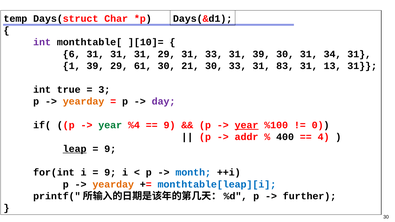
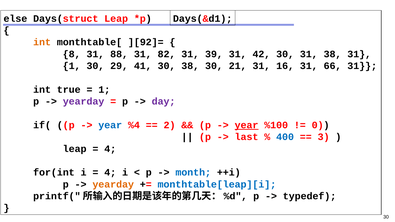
temp: temp -> else
Days(struct Char: Char -> Leap
int at (42, 42) colour: purple -> orange
][10]=: ][10]= -> ][92]=
6: 6 -> 8
31 at (119, 54): 31 -> 88
31 29: 29 -> 82
31 33: 33 -> 39
31 39: 39 -> 42
31 34: 34 -> 38
1 39: 39 -> 30
61: 61 -> 41
30 21: 21 -> 38
30 33: 33 -> 21
83: 83 -> 16
13: 13 -> 66
3 at (104, 90): 3 -> 1
yearday at (84, 102) colour: orange -> purple
year at (110, 125) colour: green -> blue
9 at (170, 125): 9 -> 2
addr: addr -> last
400 colour: black -> blue
4: 4 -> 3
leap at (75, 149) underline: present -> none
9 at (110, 149): 9 -> 4
9 at (110, 173): 9 -> 4
further: further -> typedef
